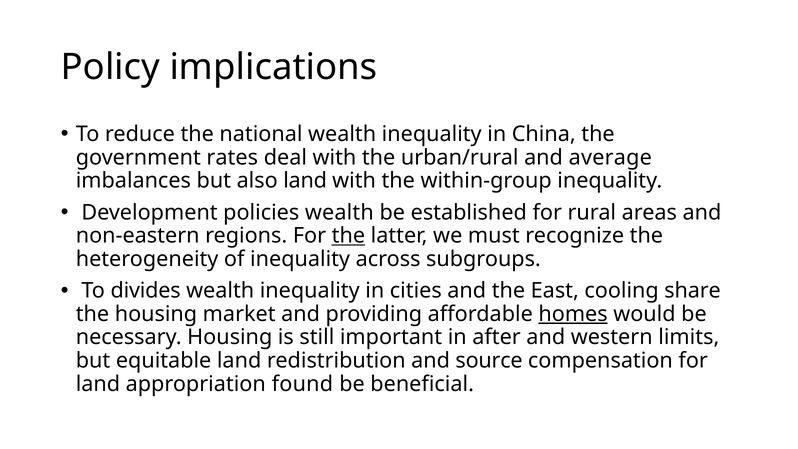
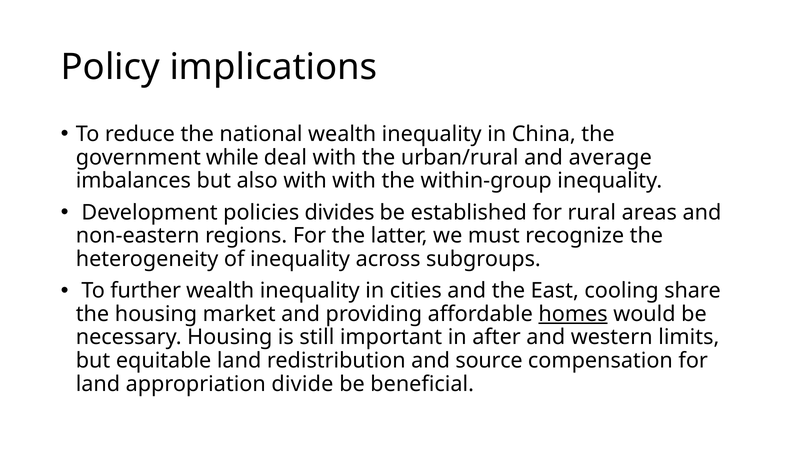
rates: rates -> while
also land: land -> with
policies wealth: wealth -> divides
the at (348, 236) underline: present -> none
divides: divides -> further
found: found -> divide
